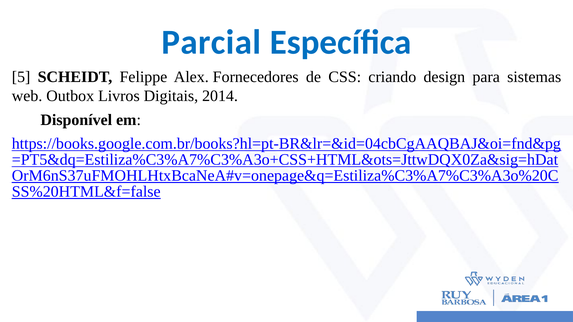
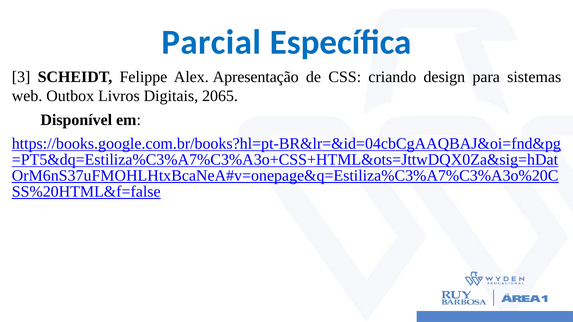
5: 5 -> 3
Fornecedores: Fornecedores -> Apresentação
2014: 2014 -> 2065
